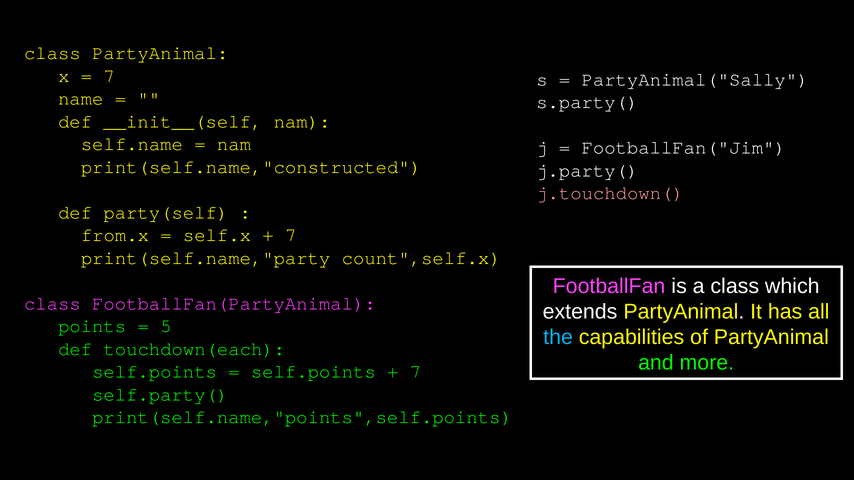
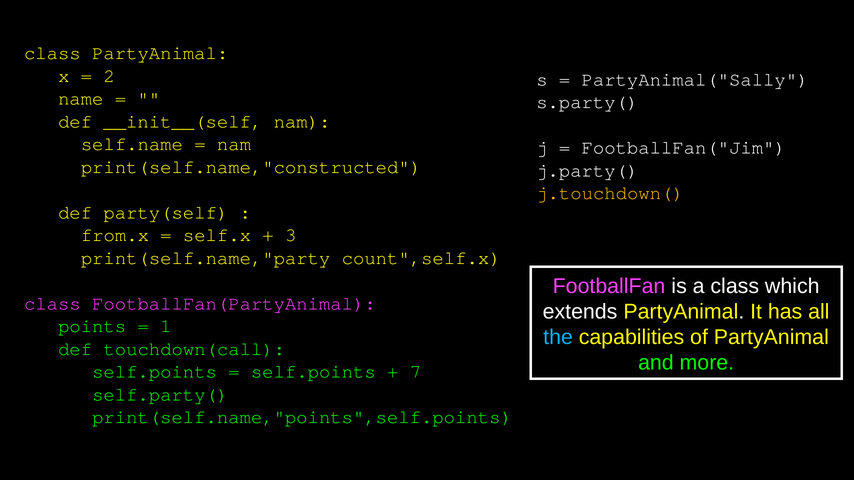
7 at (109, 76): 7 -> 2
j.touchdown( colour: pink -> yellow
7 at (291, 235): 7 -> 3
5: 5 -> 1
touchdown(each: touchdown(each -> touchdown(call
